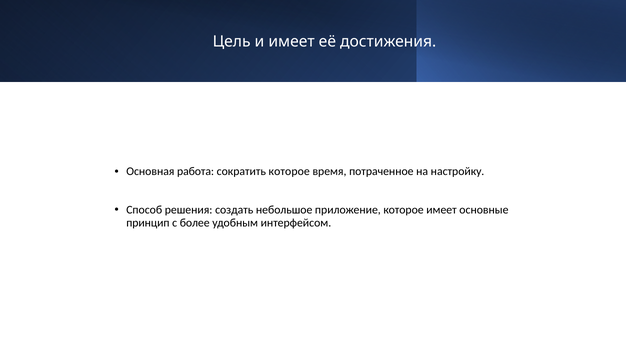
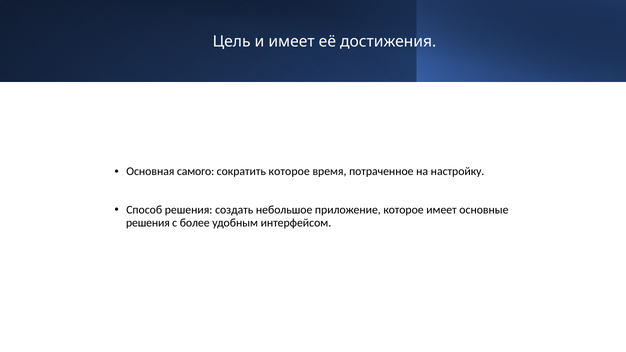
работа: работа -> самого
принцип at (148, 223): принцип -> решения
